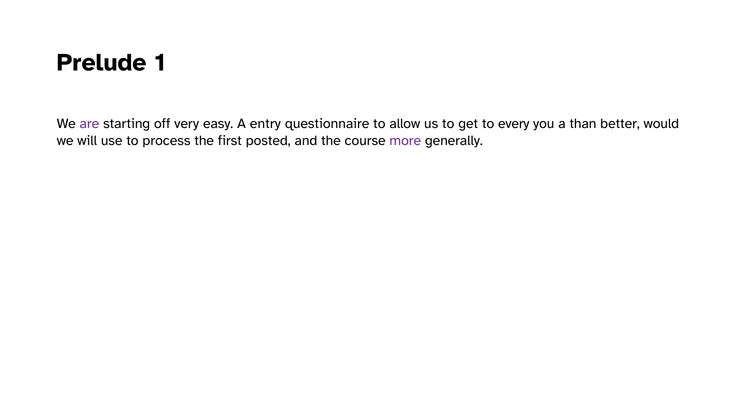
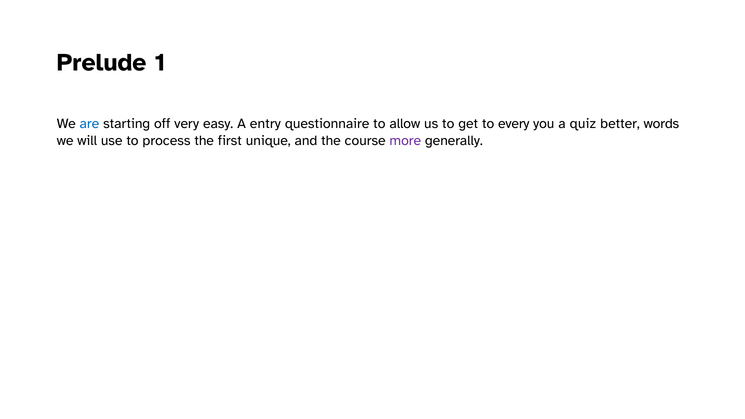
are colour: purple -> blue
than: than -> quiz
would: would -> words
posted: posted -> unique
